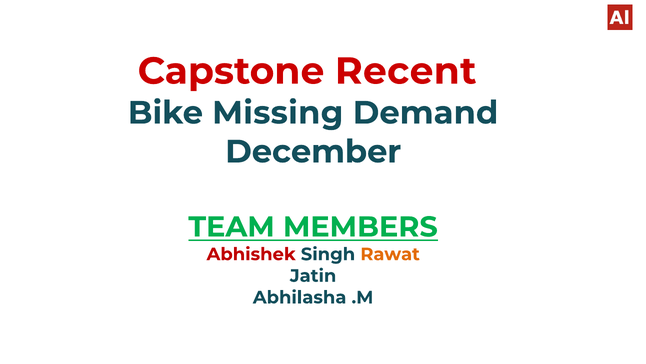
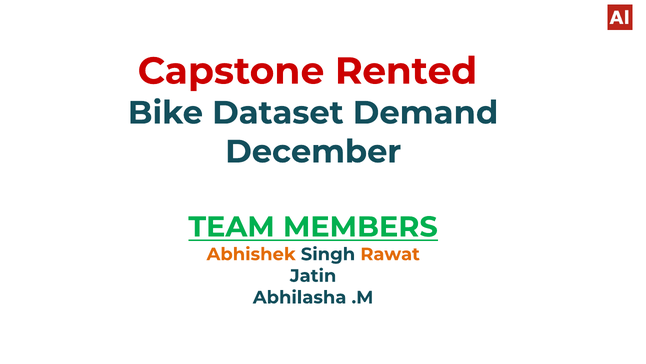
Recent: Recent -> Rented
Missing: Missing -> Dataset
Abhishek colour: red -> orange
